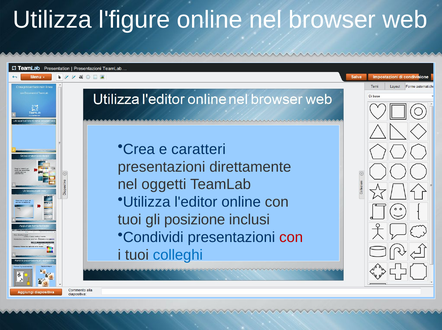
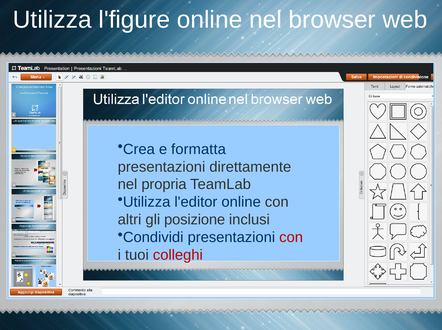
caratteri: caratteri -> formatta
oggetti: oggetti -> propria
tuoi at (130, 220): tuoi -> altri
colleghi colour: blue -> red
